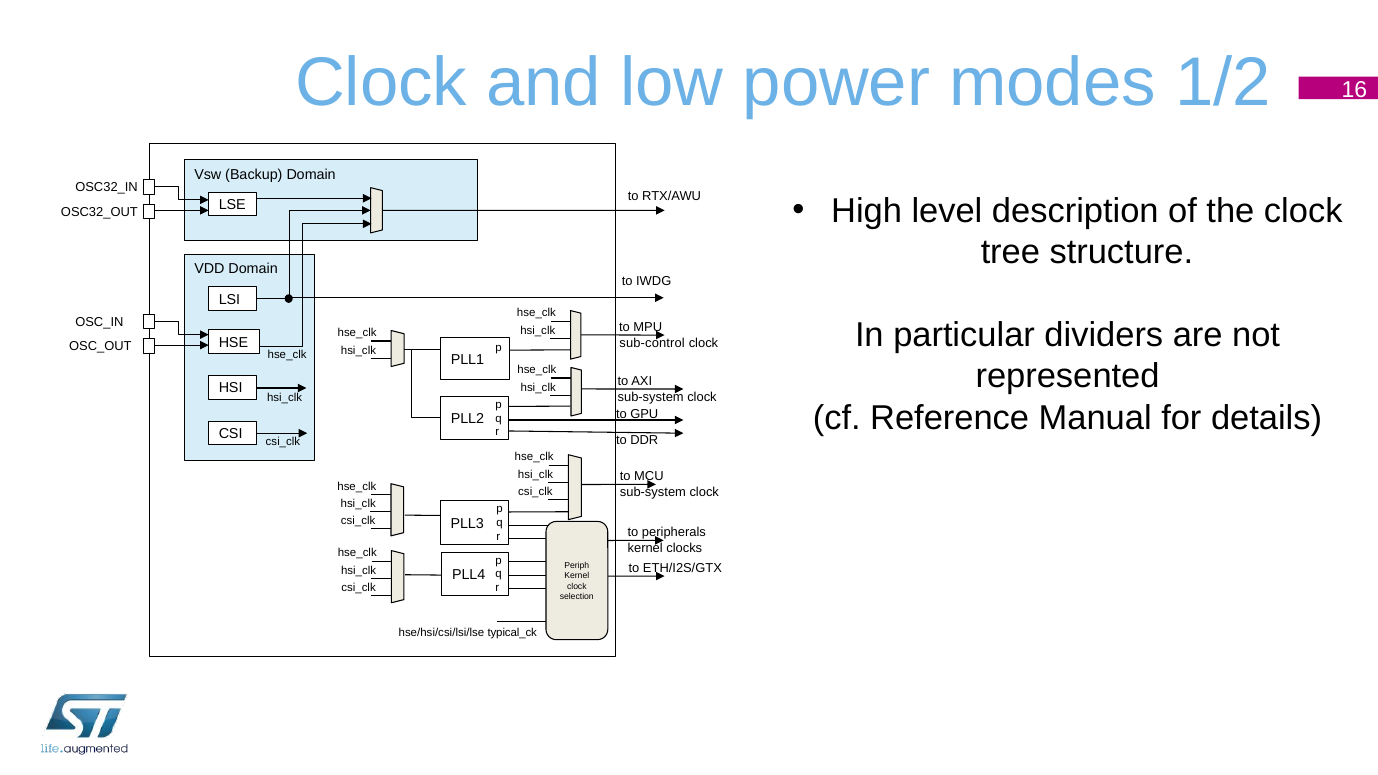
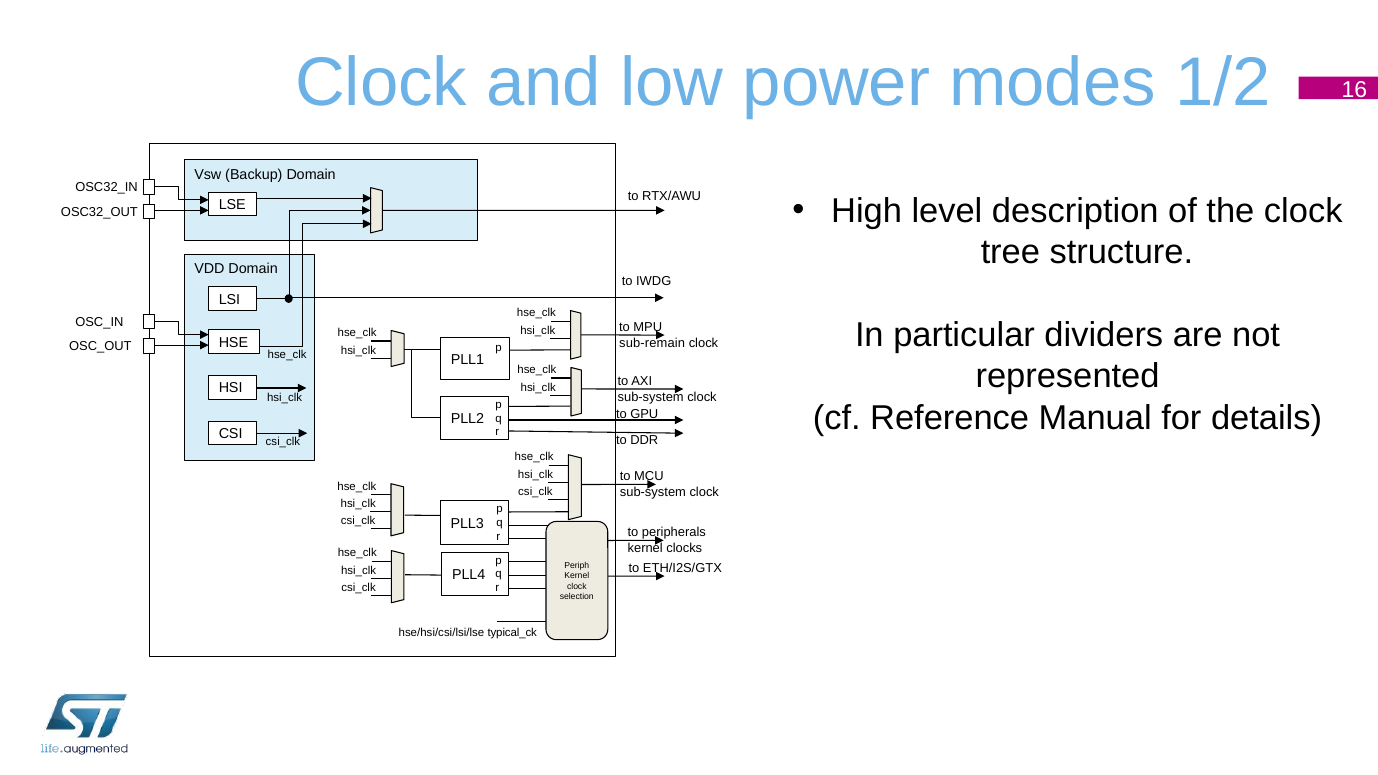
sub-control: sub-control -> sub-remain
